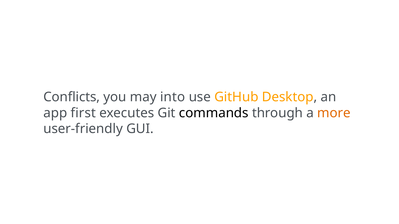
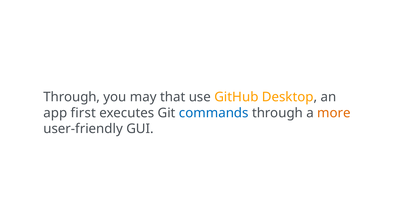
Conflicts at (72, 97): Conflicts -> Through
into: into -> that
commands colour: black -> blue
